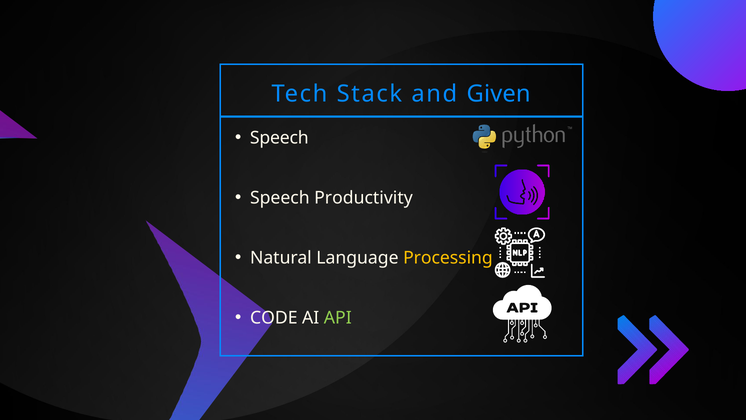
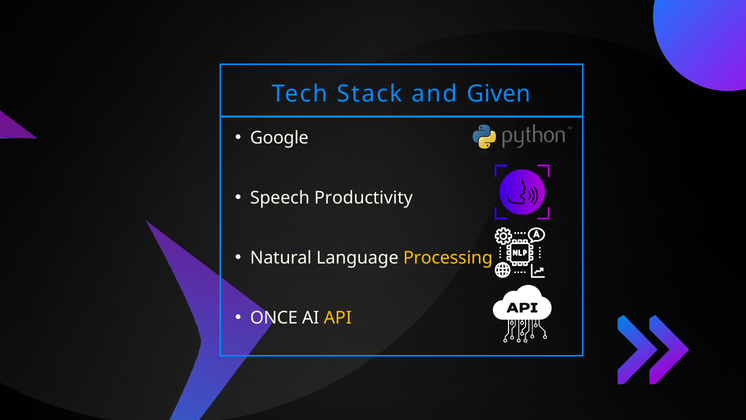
Speech at (279, 138): Speech -> Google
CODE: CODE -> ONCE
API colour: light green -> yellow
